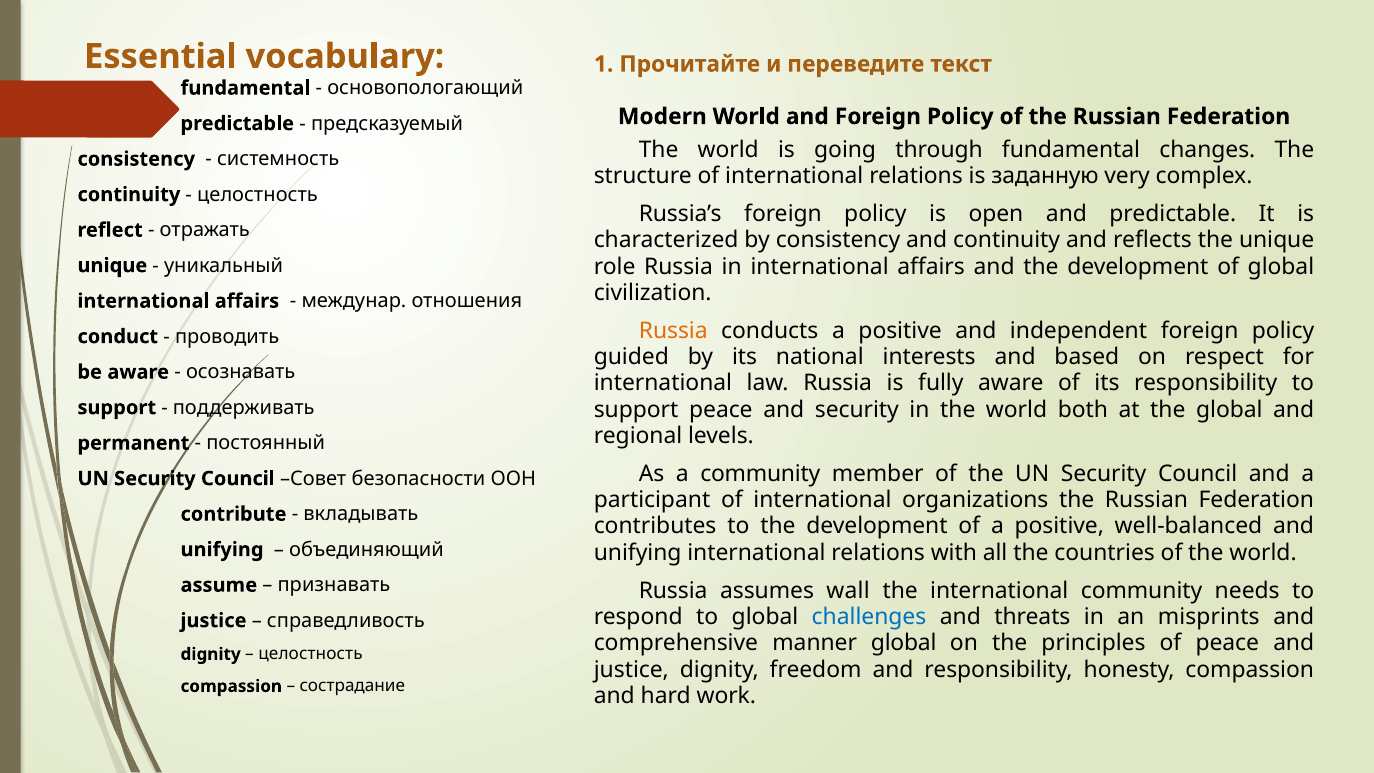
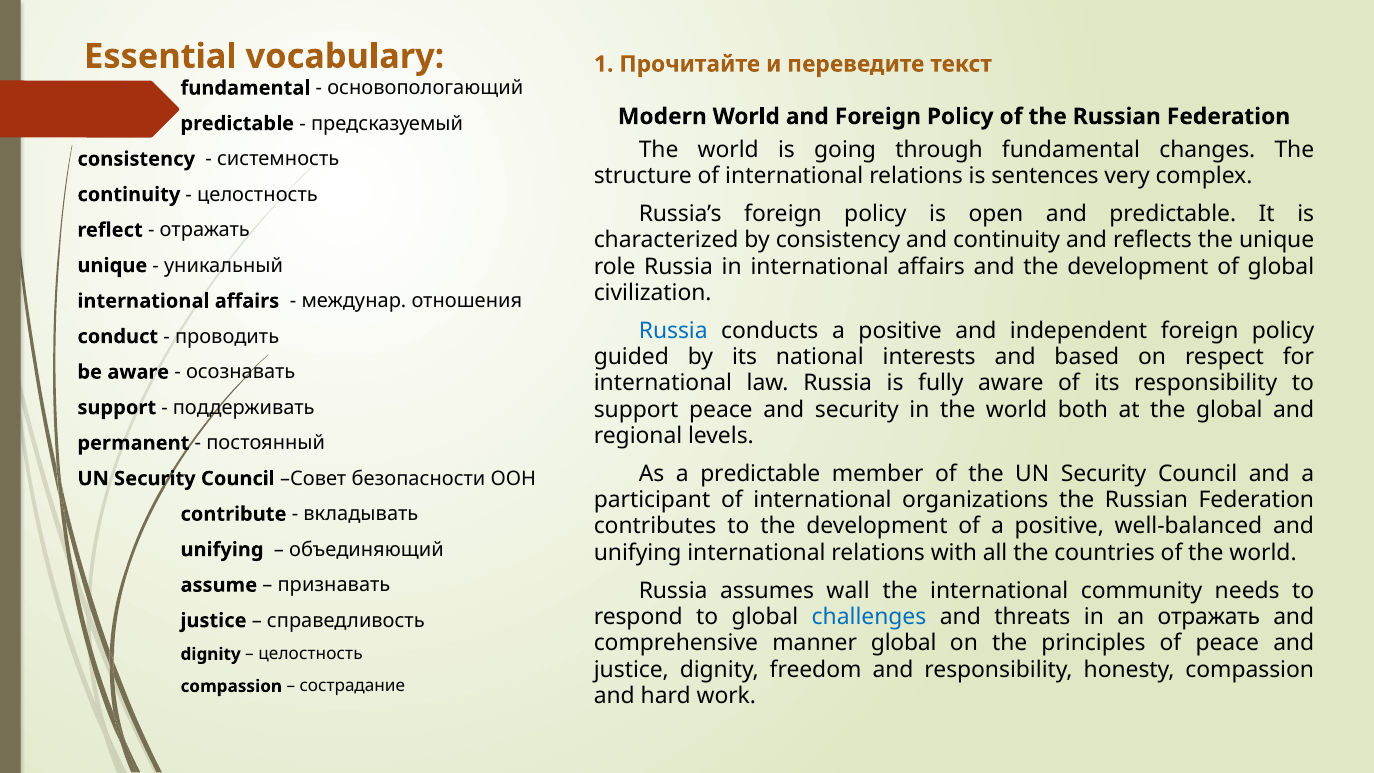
заданную: заданную -> sentences
Russia at (673, 331) colour: orange -> blue
a community: community -> predictable
an misprints: misprints -> отражать
